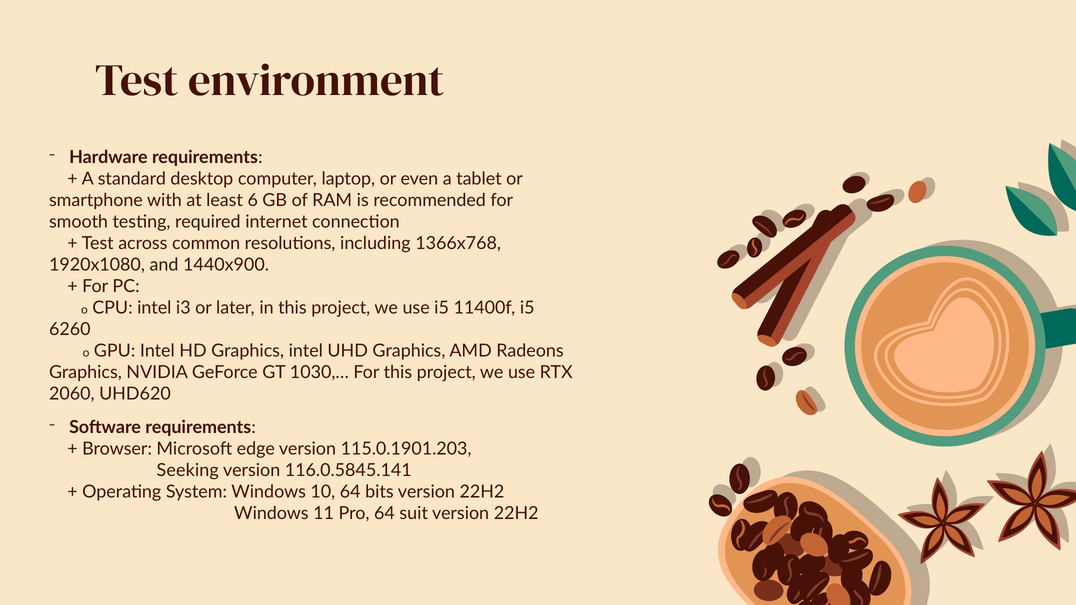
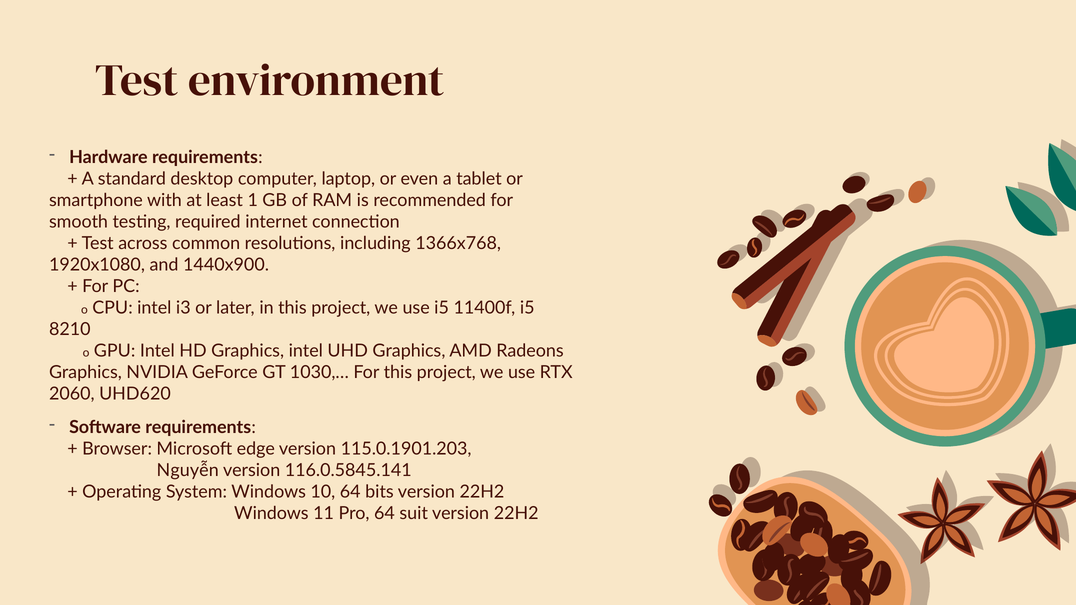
6: 6 -> 1
6260: 6260 -> 8210
Seeking: Seeking -> Nguyễn
